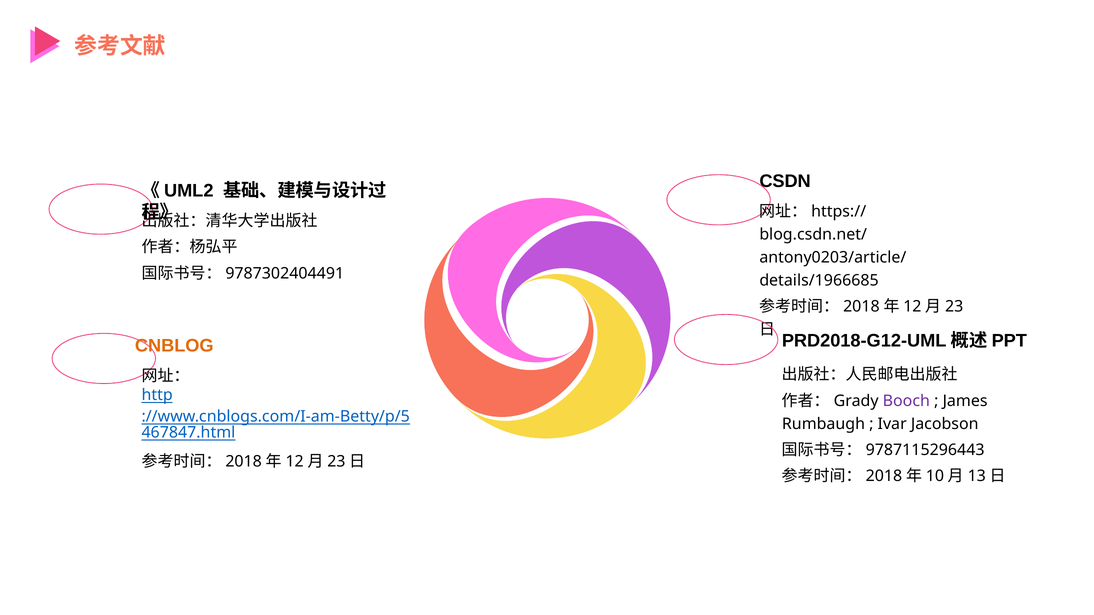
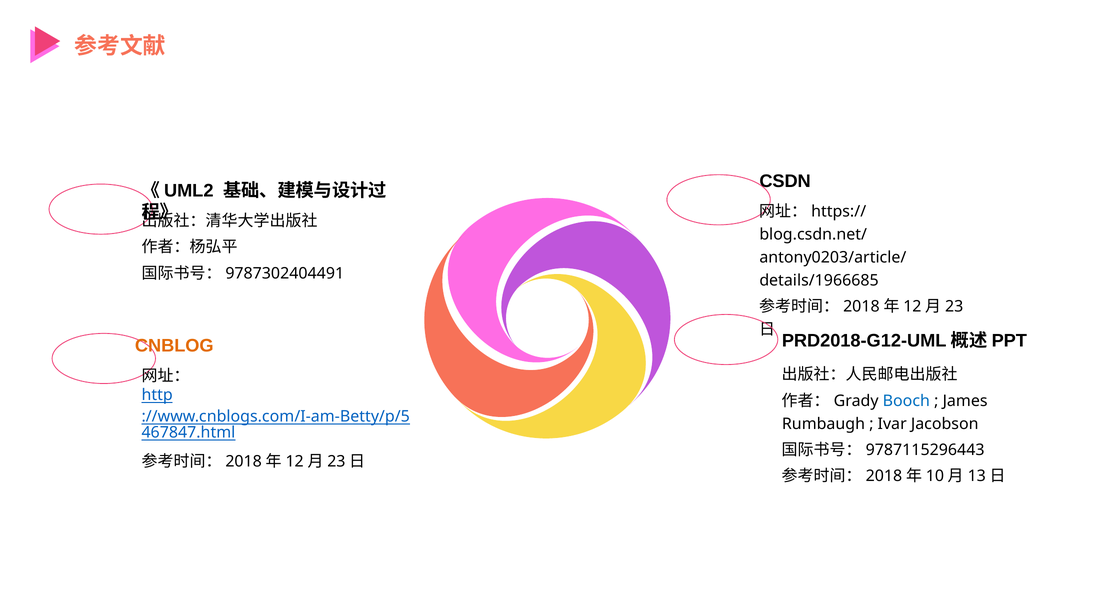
Booch colour: purple -> blue
